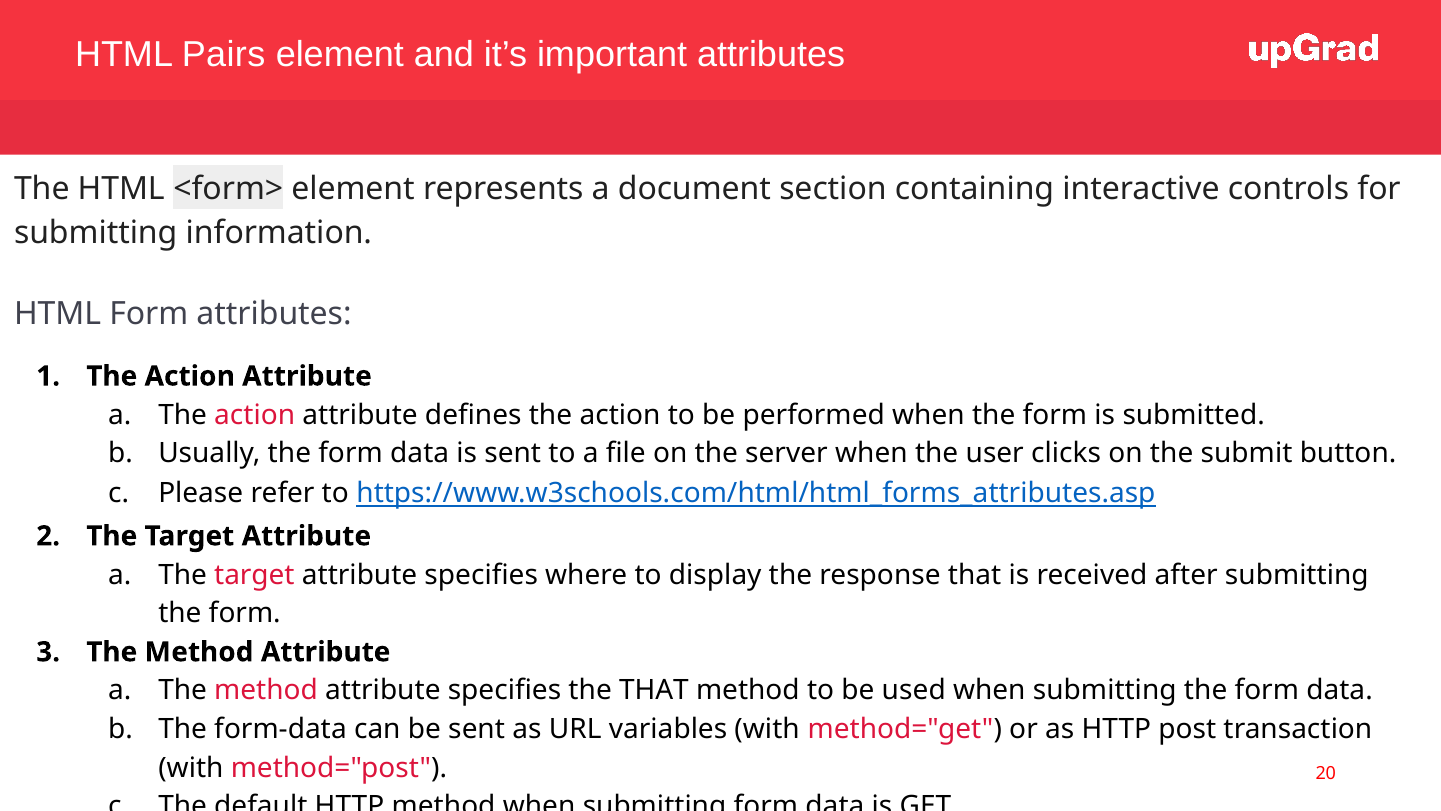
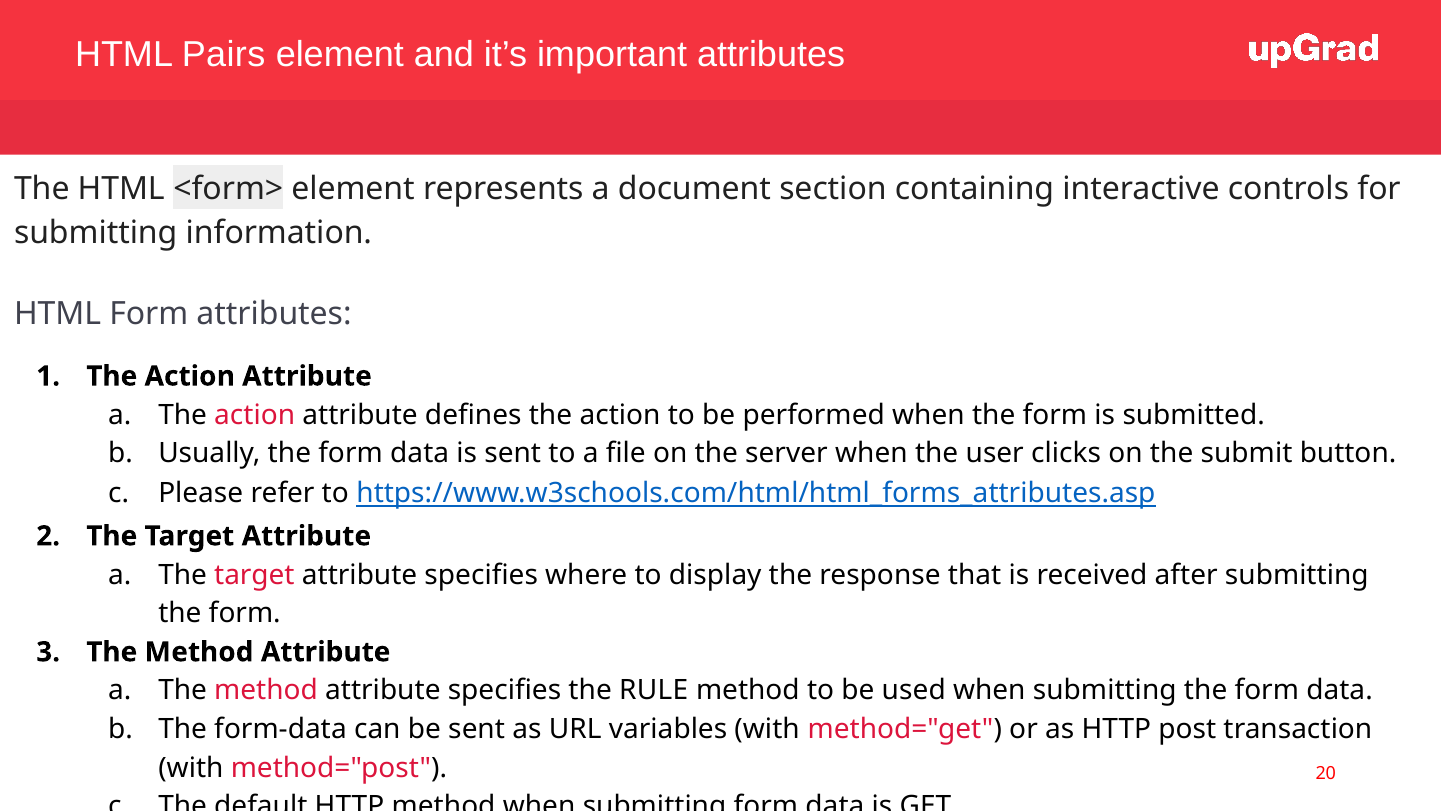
the THAT: THAT -> RULE
